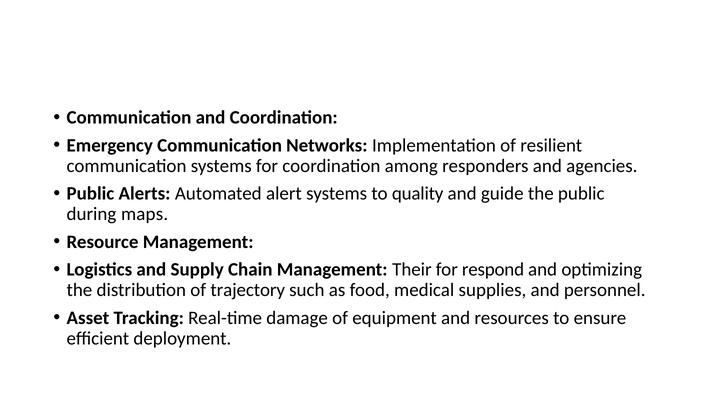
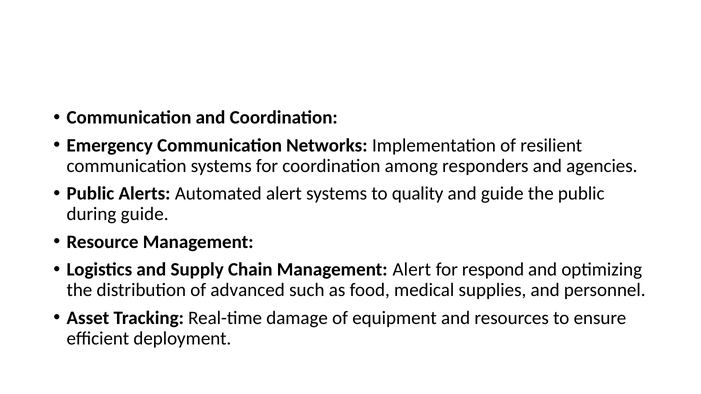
during maps: maps -> guide
Management Their: Their -> Alert
trajectory: trajectory -> advanced
